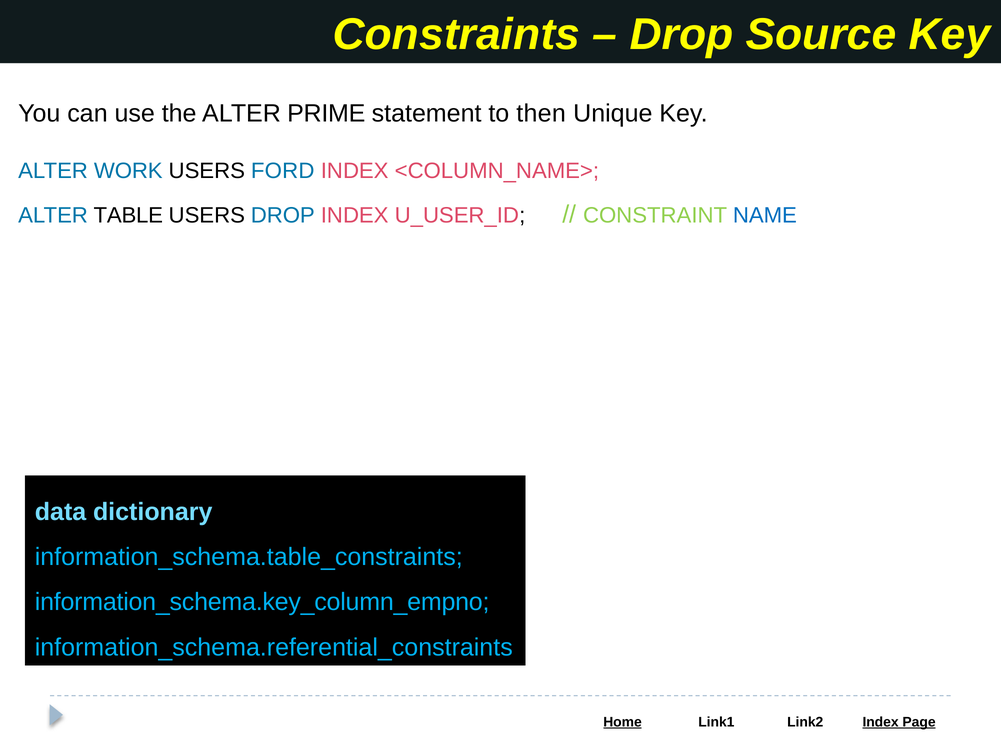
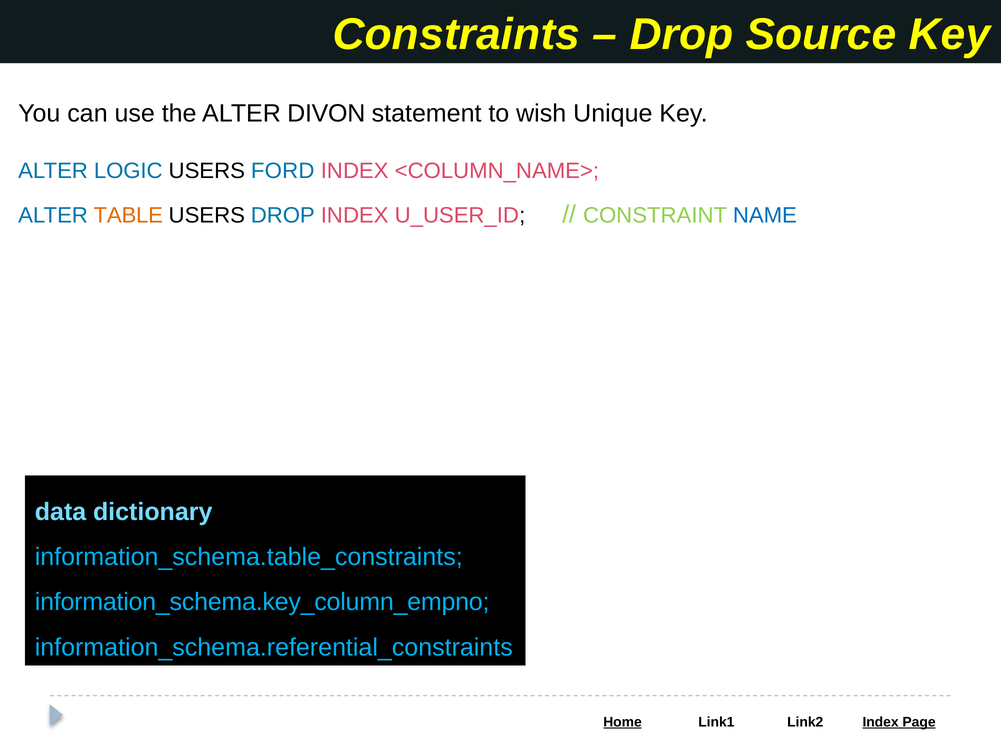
PRIME: PRIME -> DIVON
then: then -> wish
WORK: WORK -> LOGIC
TABLE colour: black -> orange
